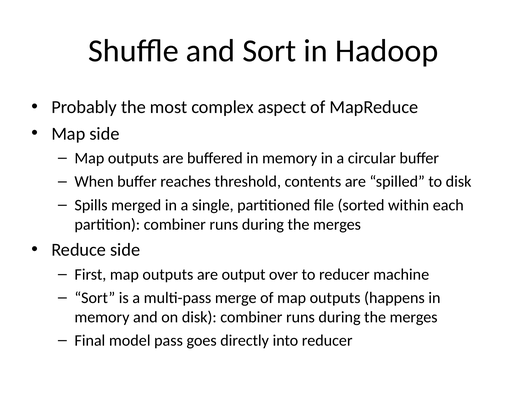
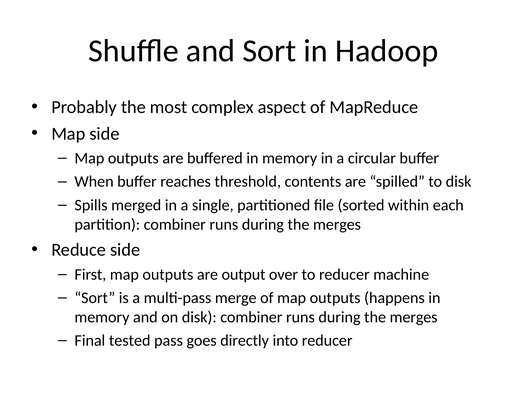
model: model -> tested
